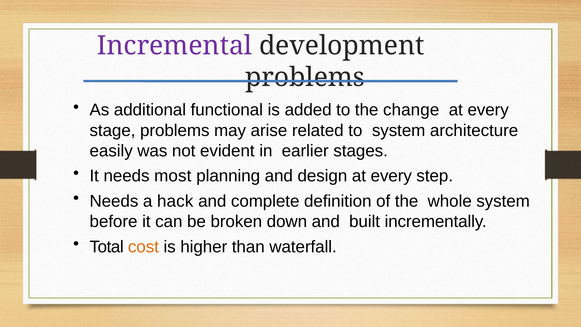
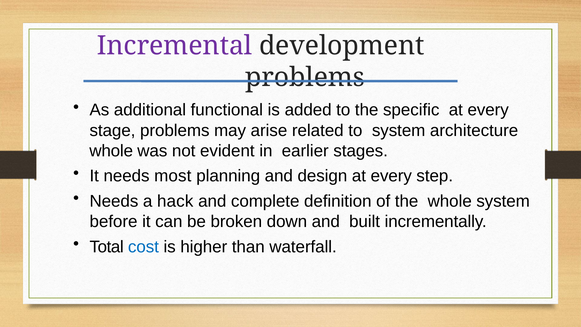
change: change -> specific
easily at (111, 151): easily -> whole
cost colour: orange -> blue
